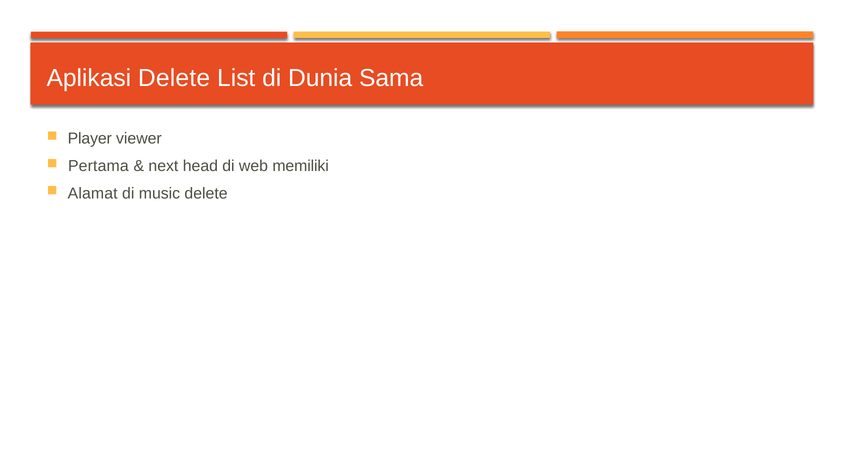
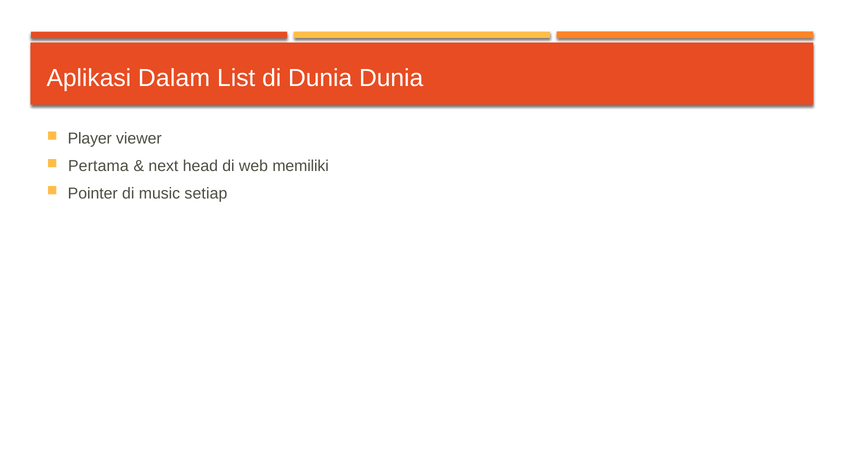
Aplikasi Delete: Delete -> Dalam
Dunia Sama: Sama -> Dunia
Alamat: Alamat -> Pointer
music delete: delete -> setiap
